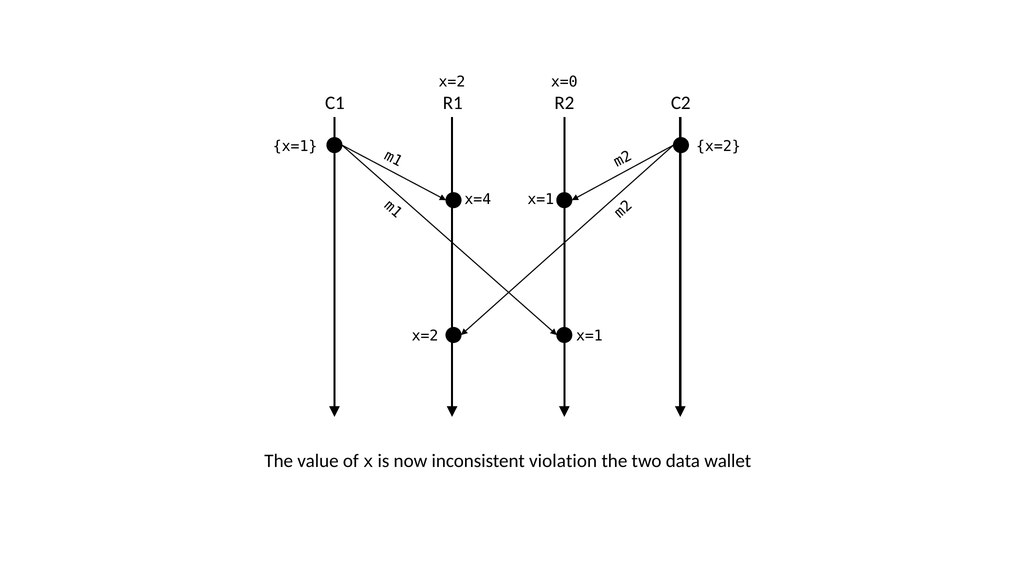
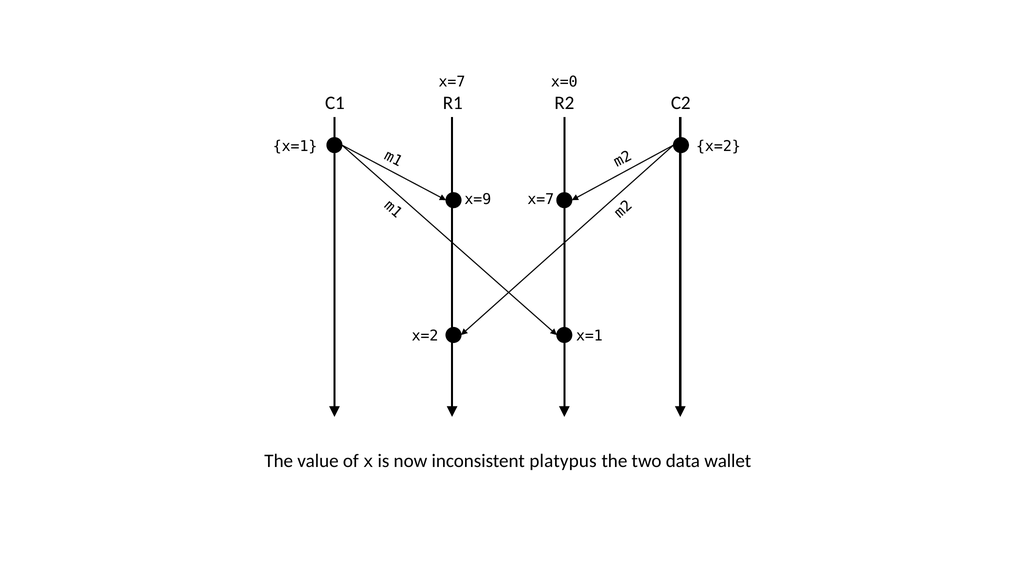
x=2 at (452, 82): x=2 -> x=7
x=4: x=4 -> x=9
x=1 at (541, 199): x=1 -> x=7
violation: violation -> platypus
